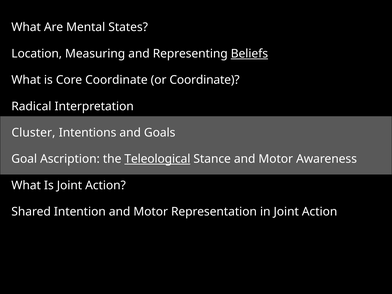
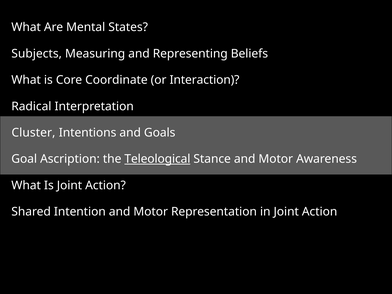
Location: Location -> Subjects
Beliefs underline: present -> none
or Coordinate: Coordinate -> Interaction
